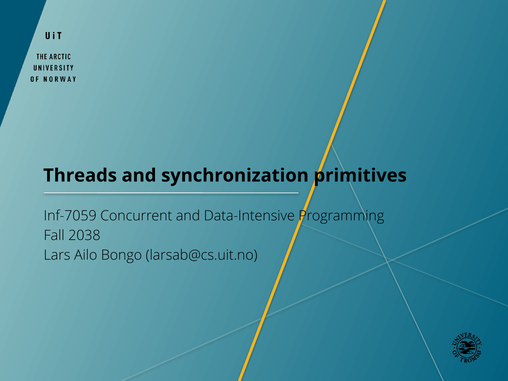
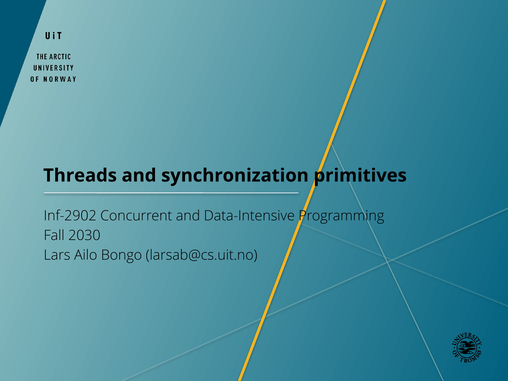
Inf-7059: Inf-7059 -> Inf-2902
2038: 2038 -> 2030
